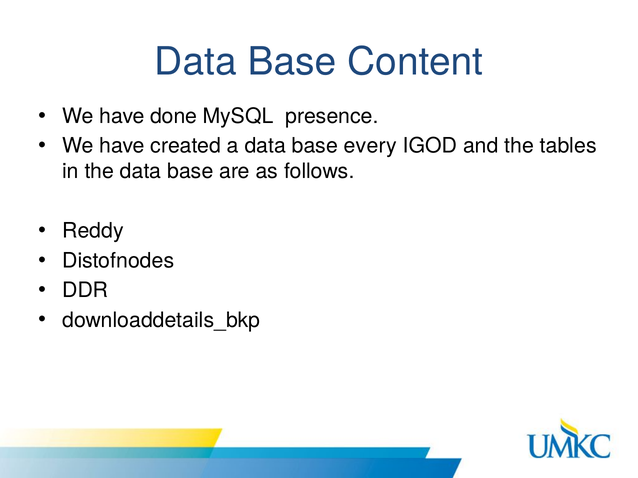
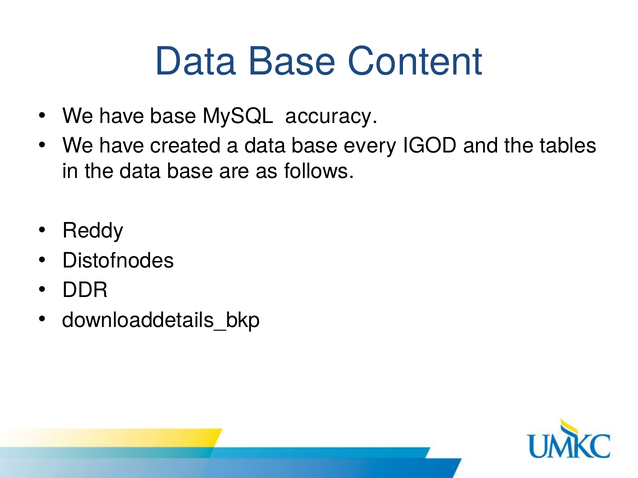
have done: done -> base
presence: presence -> accuracy
